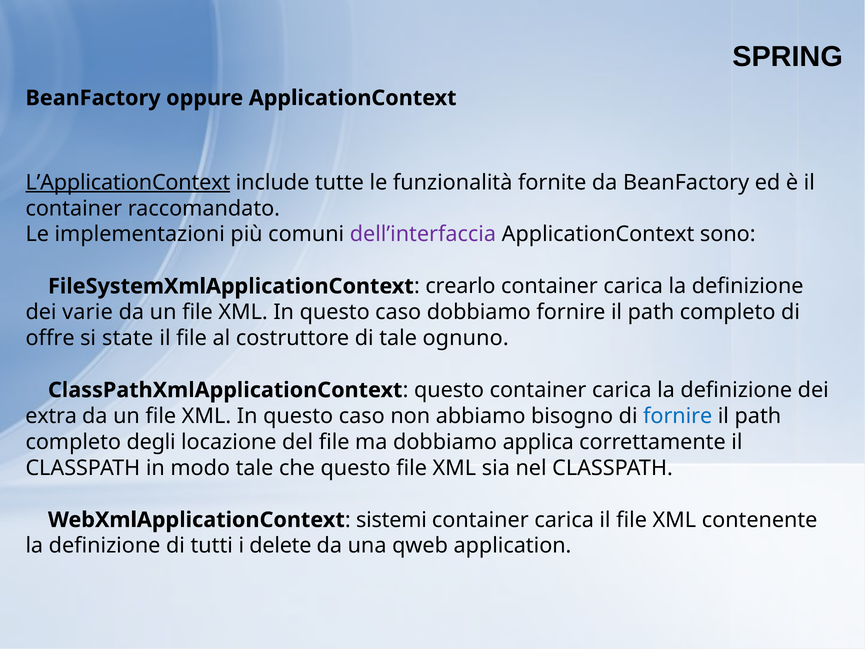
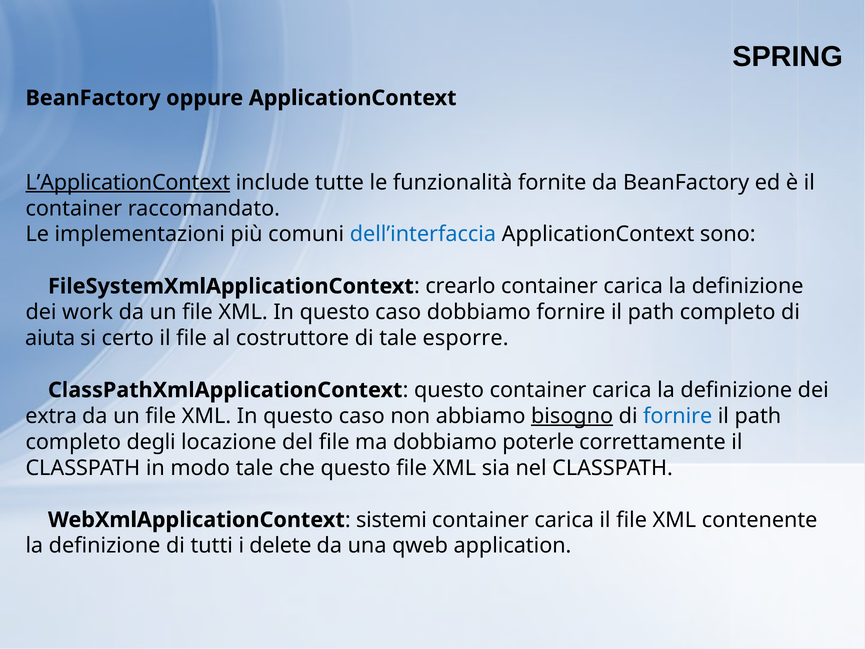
dell’interfaccia colour: purple -> blue
varie: varie -> work
offre: offre -> aiuta
state: state -> certo
ognuno: ognuno -> esporre
bisogno underline: none -> present
applica: applica -> poterle
